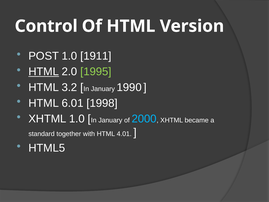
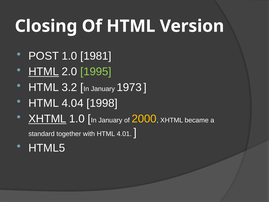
Control: Control -> Closing
1911: 1911 -> 1981
1990: 1990 -> 1973
6.01: 6.01 -> 4.04
XHTML at (47, 119) underline: none -> present
2000 colour: light blue -> yellow
